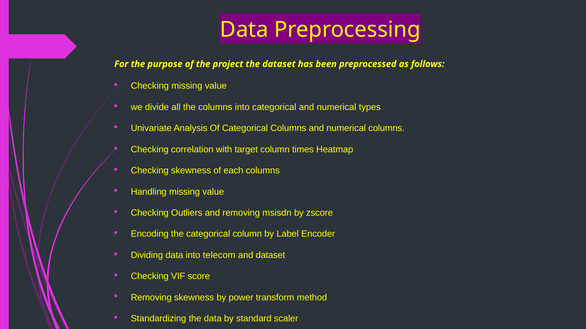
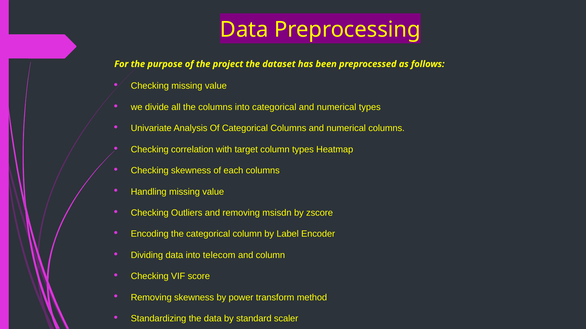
column times: times -> types
and dataset: dataset -> column
